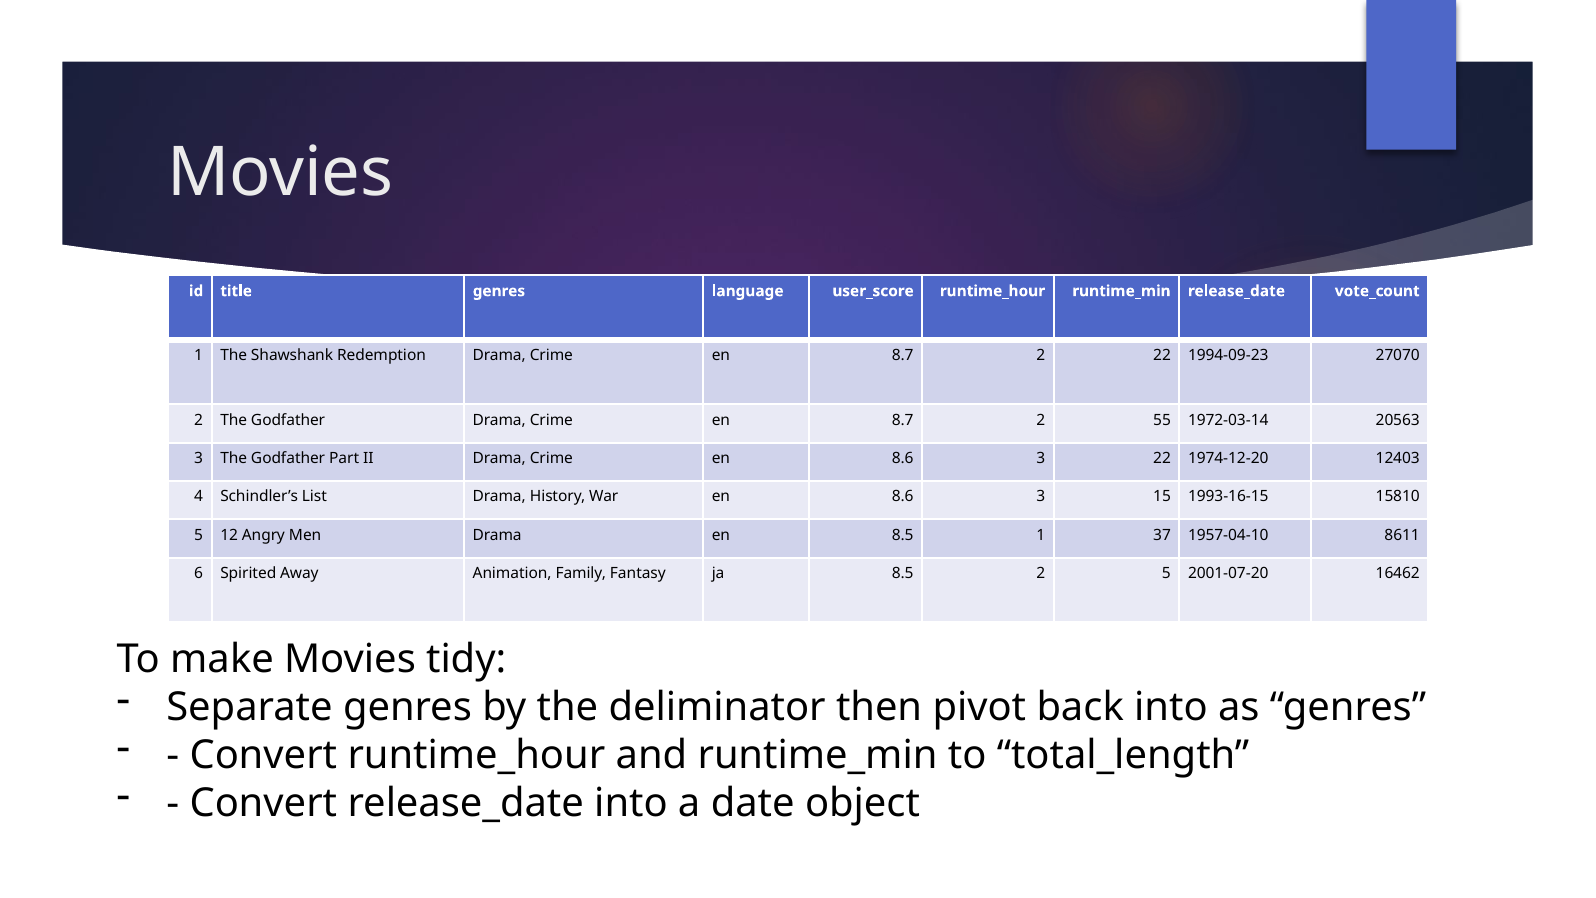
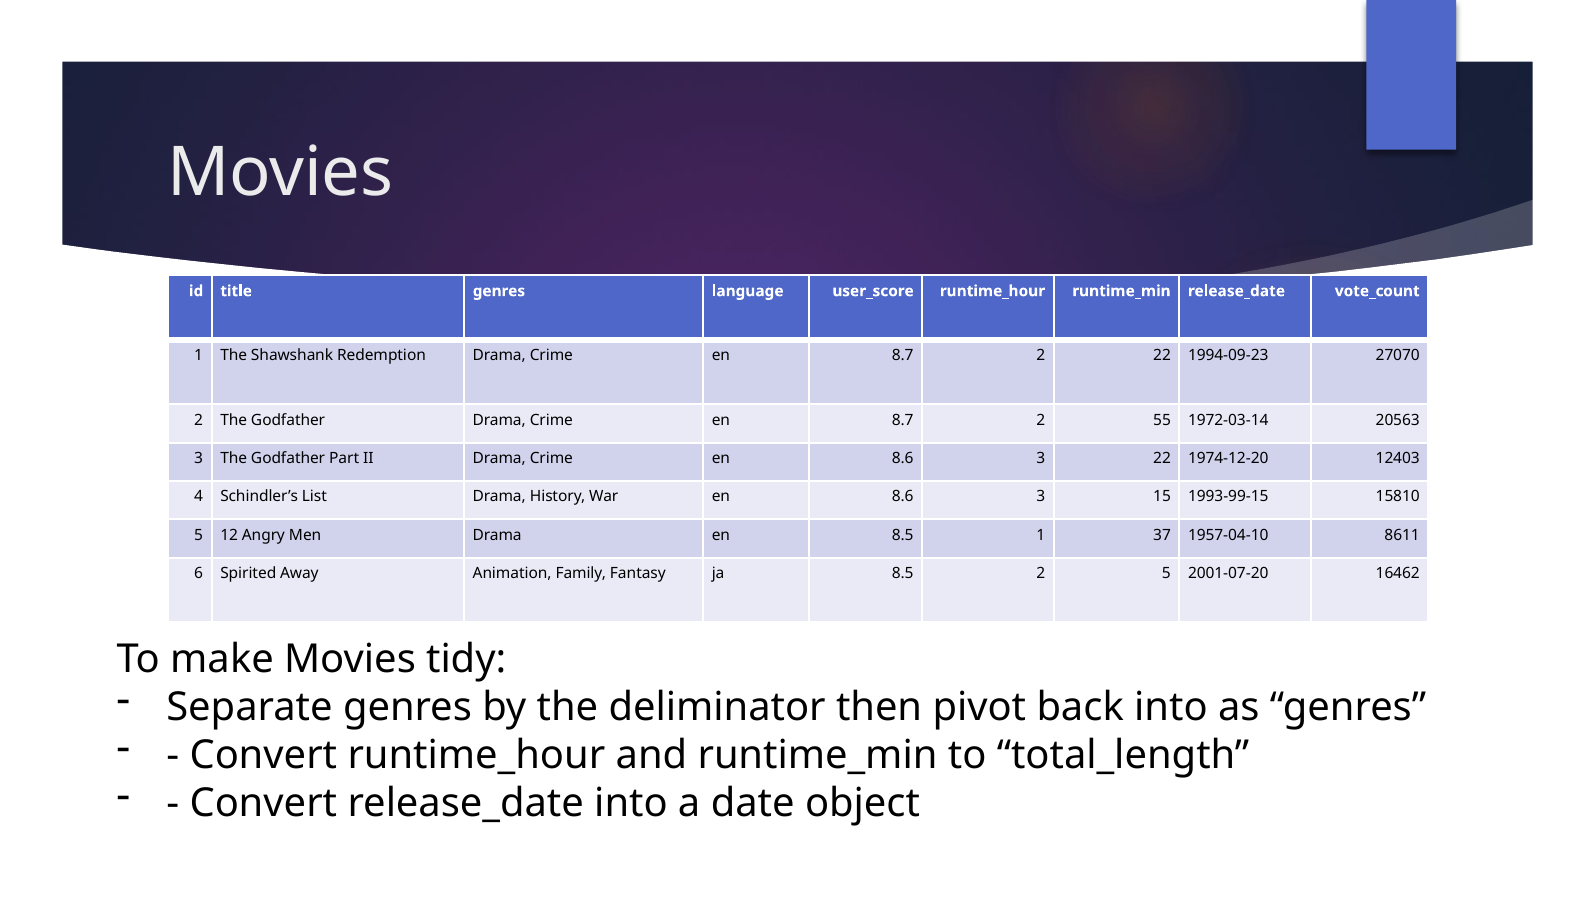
1993-16-15: 1993-16-15 -> 1993-99-15
